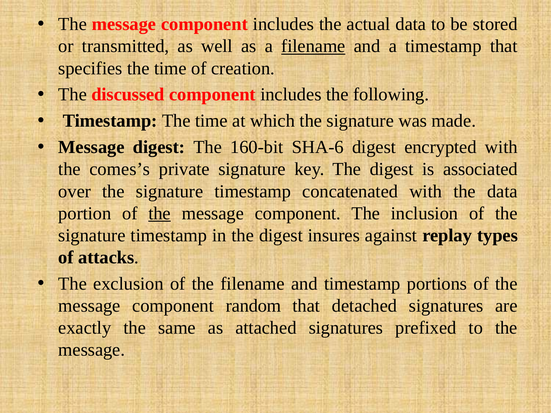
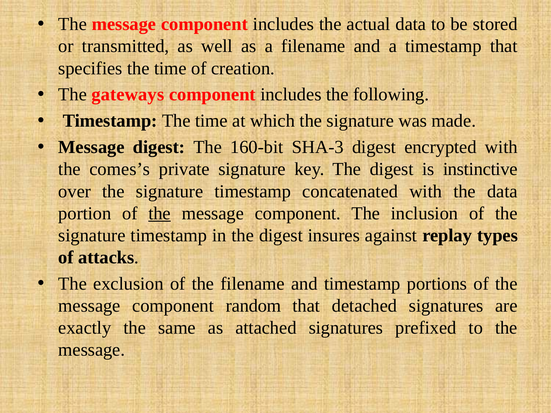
filename at (313, 46) underline: present -> none
discussed: discussed -> gateways
SHA-6: SHA-6 -> SHA-3
associated: associated -> instinctive
